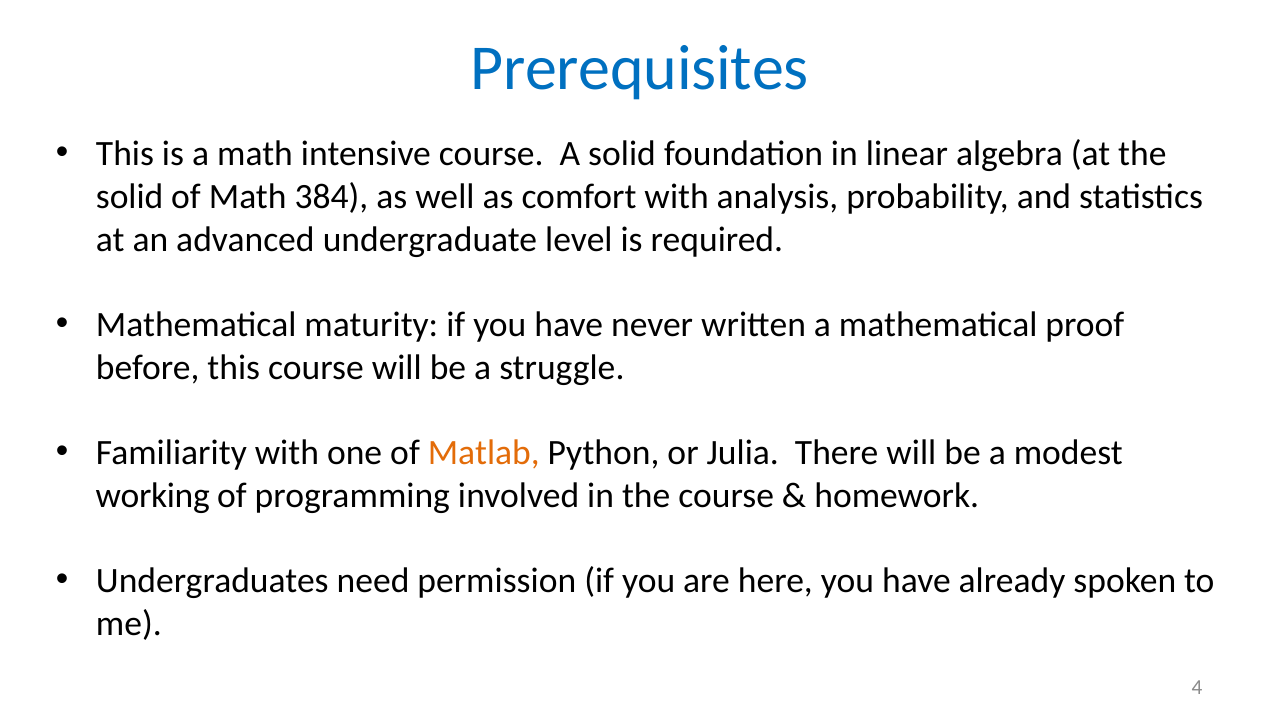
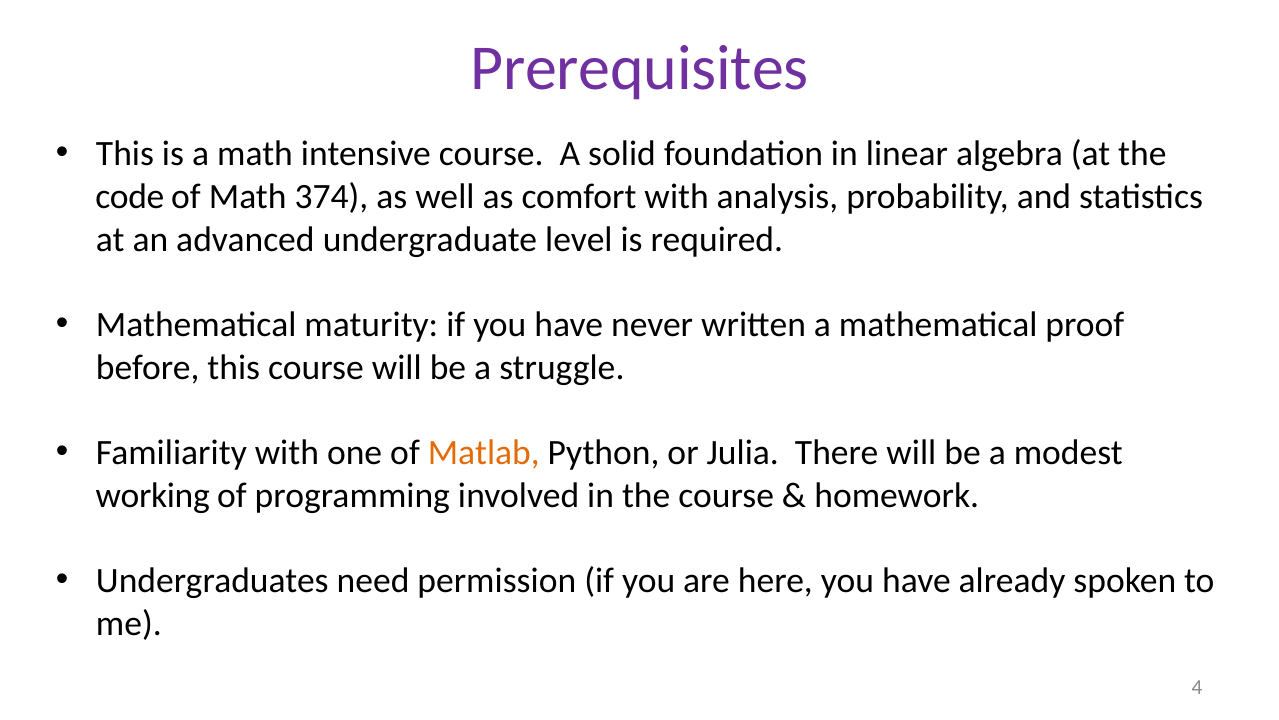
Prerequisites colour: blue -> purple
solid at (130, 197): solid -> code
384: 384 -> 374
